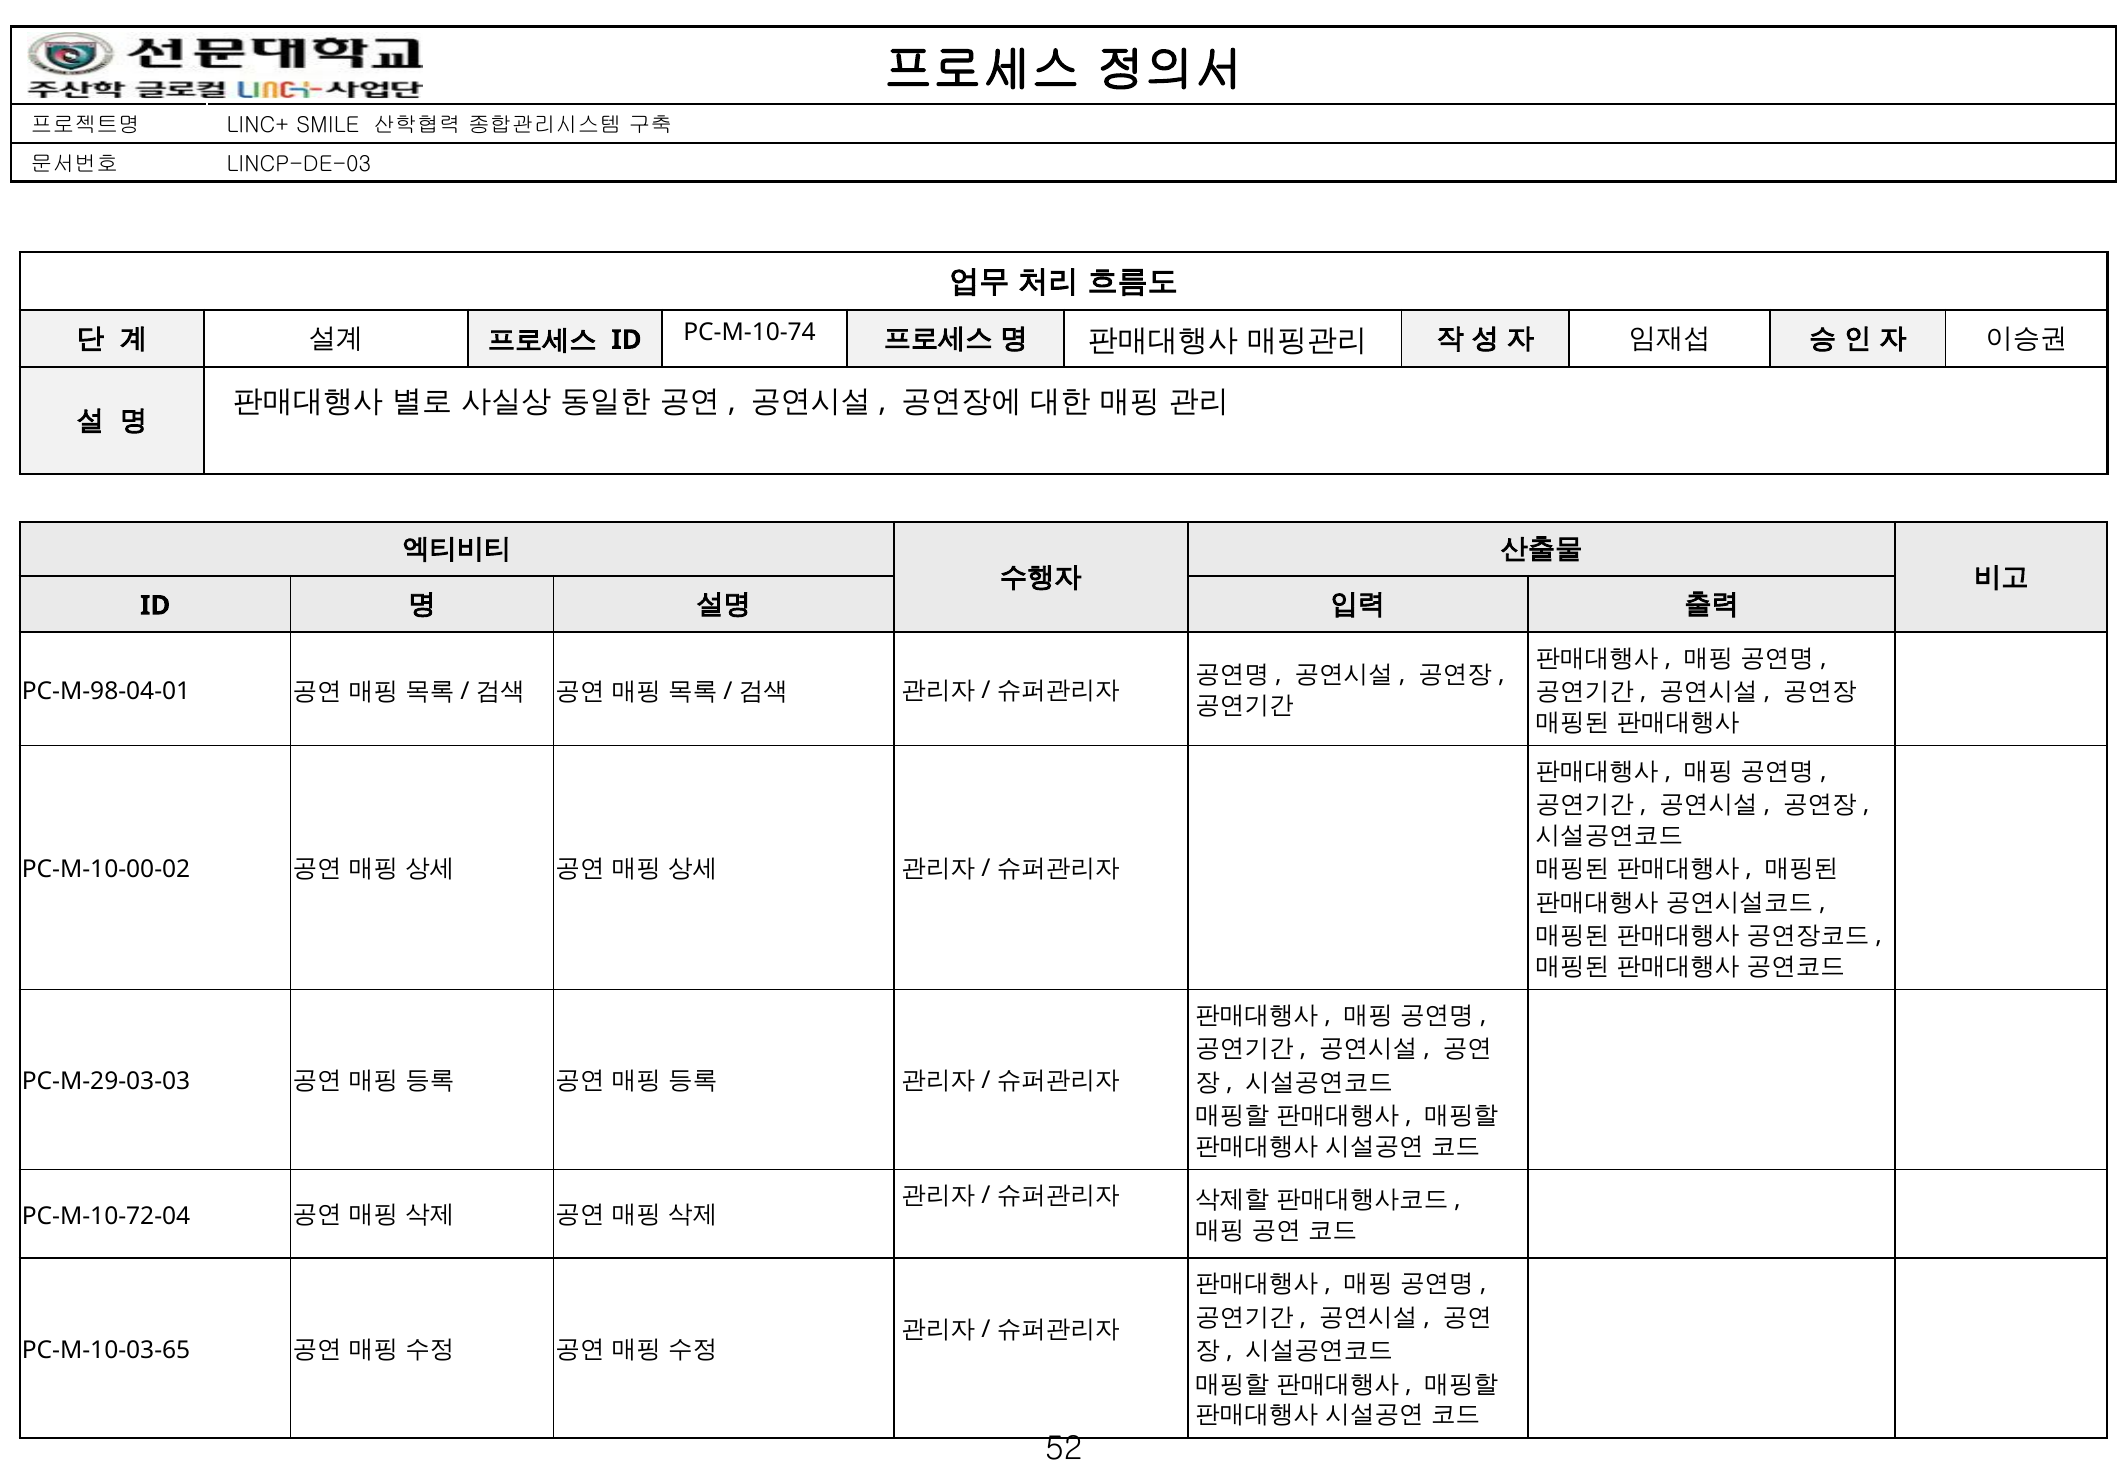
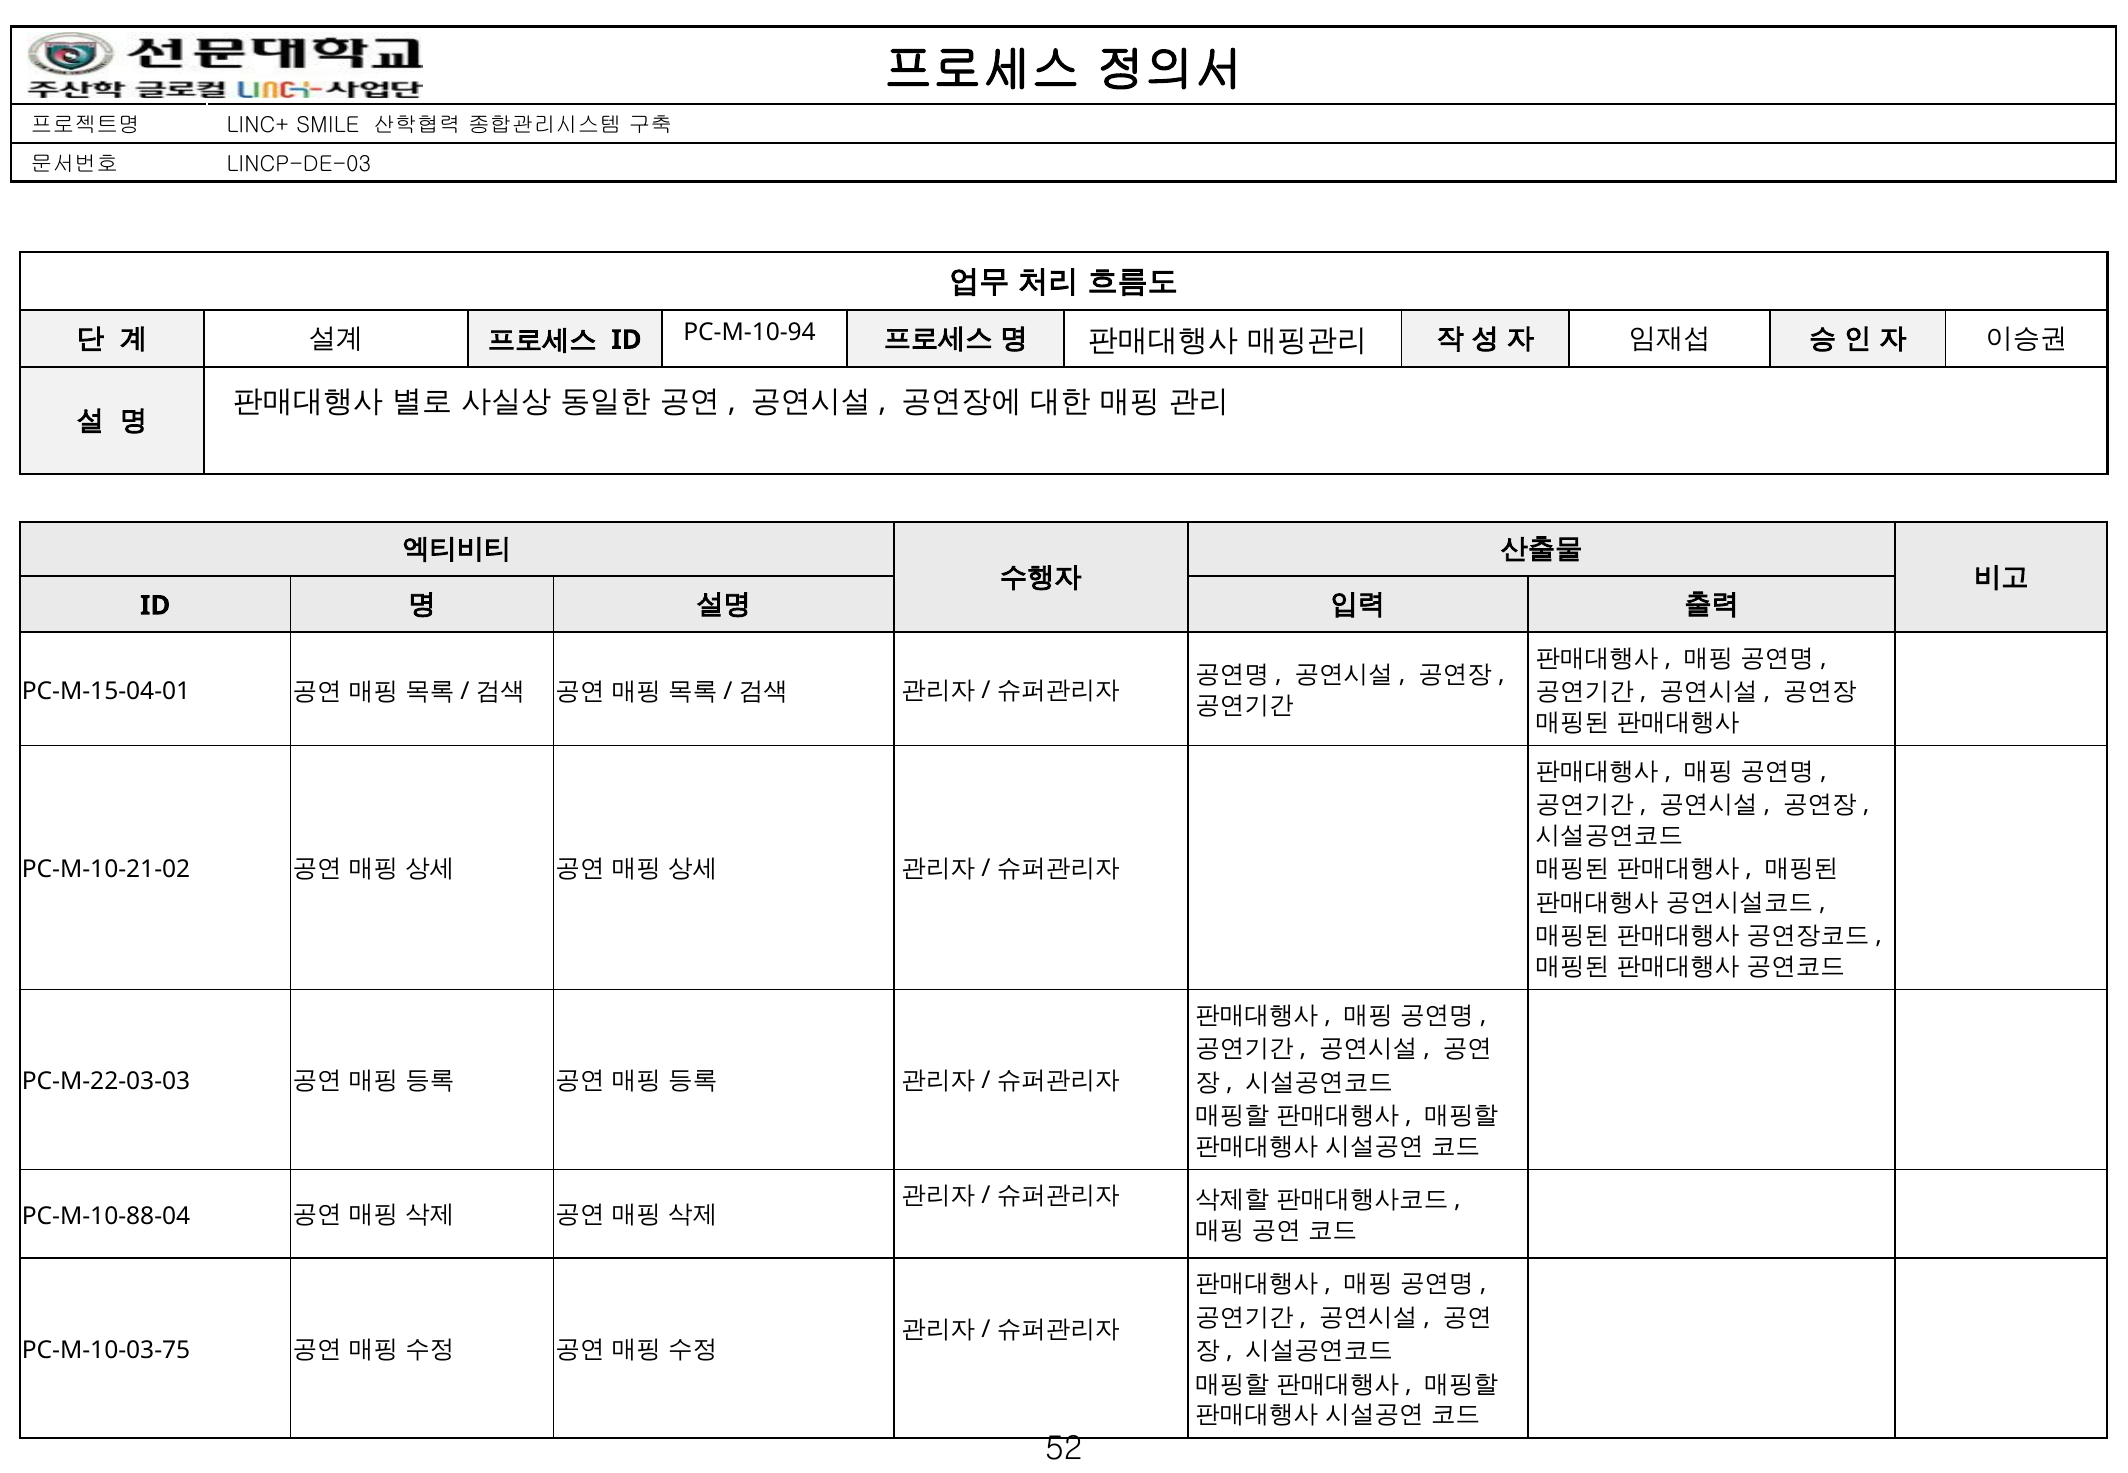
PC-M-10-74: PC-M-10-74 -> PC-M-10-94
PC-M-98-04-01: PC-M-98-04-01 -> PC-M-15-04-01
PC-M-10-00-02: PC-M-10-00-02 -> PC-M-10-21-02
PC-M-29-03-03: PC-M-29-03-03 -> PC-M-22-03-03
PC-M-10-72-04: PC-M-10-72-04 -> PC-M-10-88-04
PC-M-10-03-65: PC-M-10-03-65 -> PC-M-10-03-75
